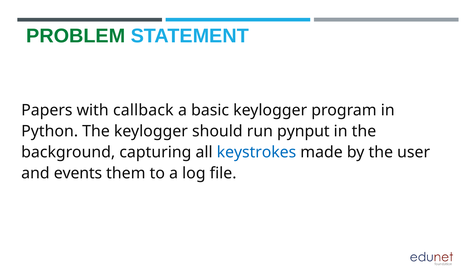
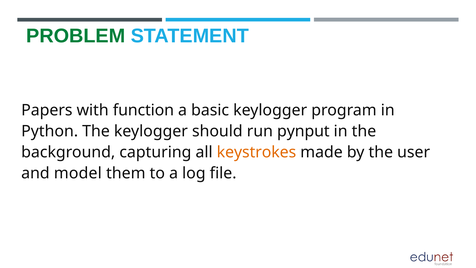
callback: callback -> function
keystrokes colour: blue -> orange
events: events -> model
